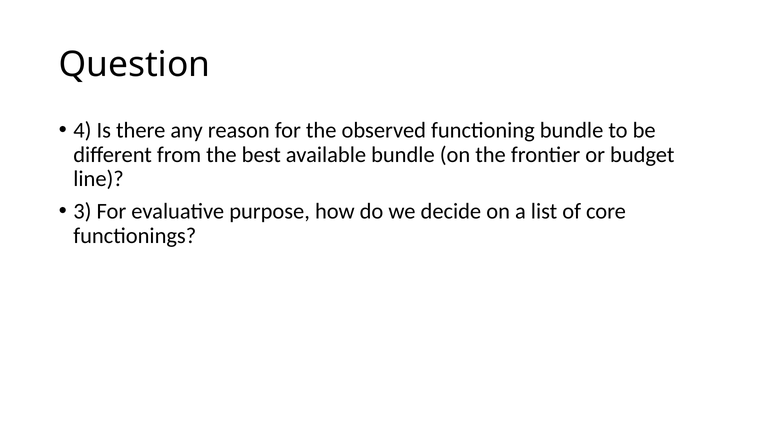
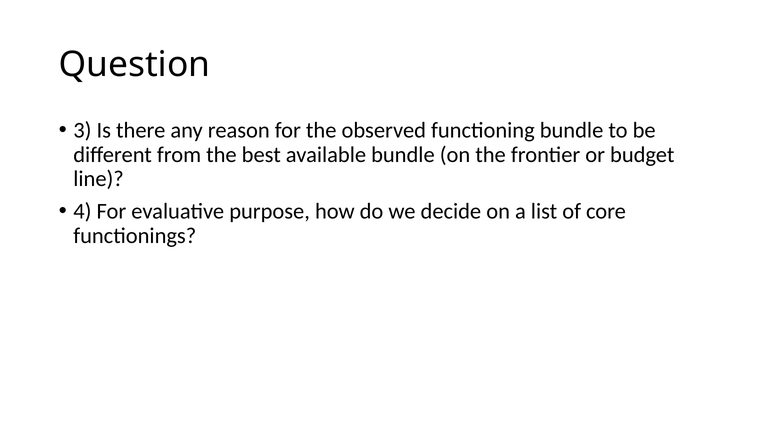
4: 4 -> 3
3: 3 -> 4
